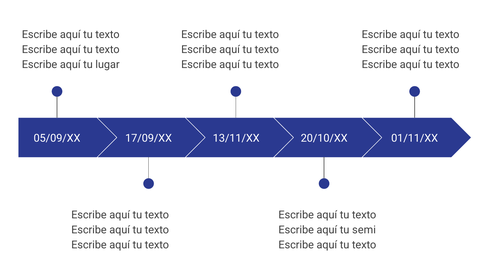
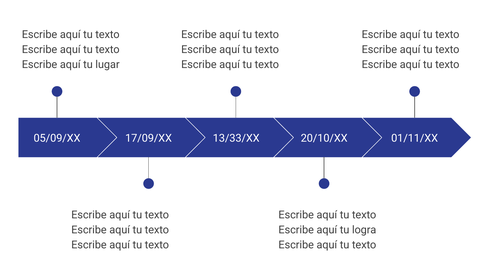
13/11/XX: 13/11/XX -> 13/33/XX
semi: semi -> logra
